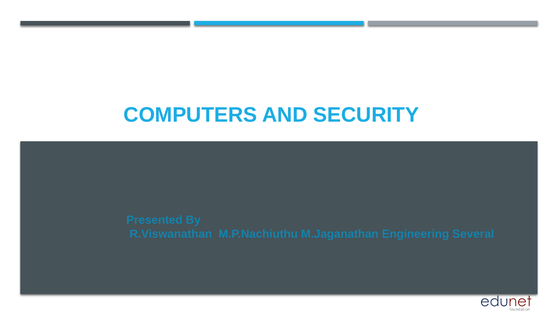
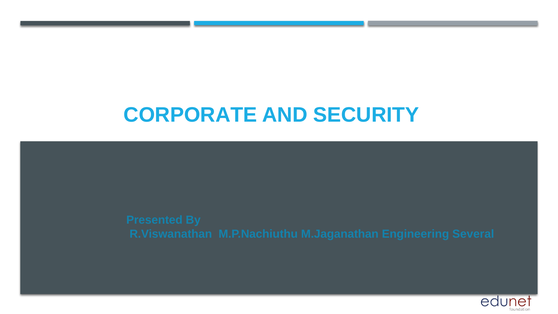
COMPUTERS: COMPUTERS -> CORPORATE
